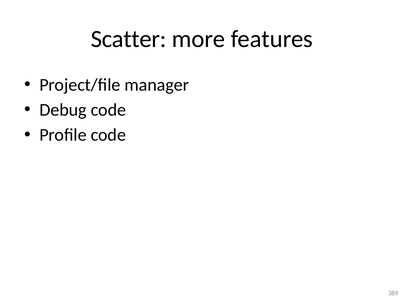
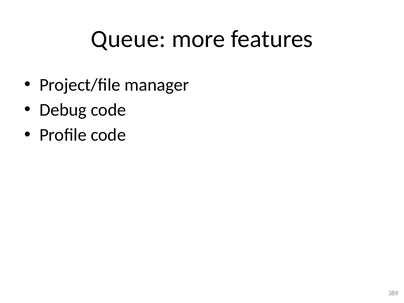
Scatter: Scatter -> Queue
